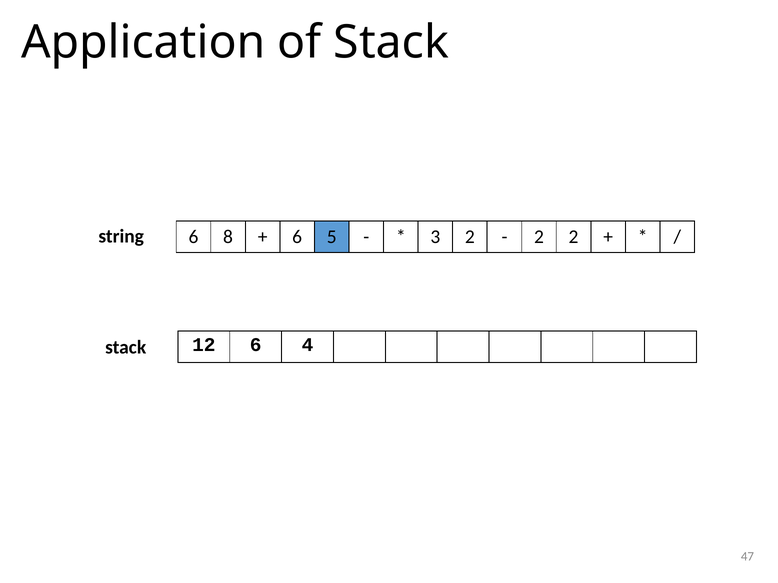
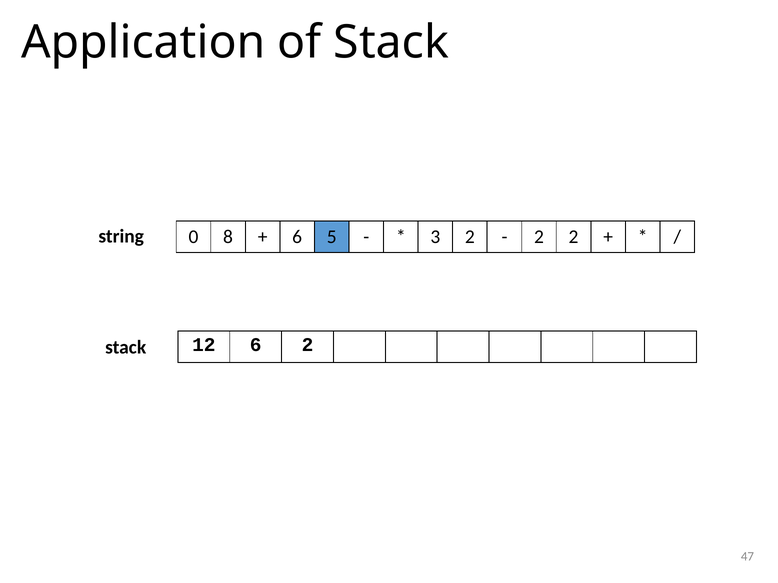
string 6: 6 -> 0
6 4: 4 -> 2
